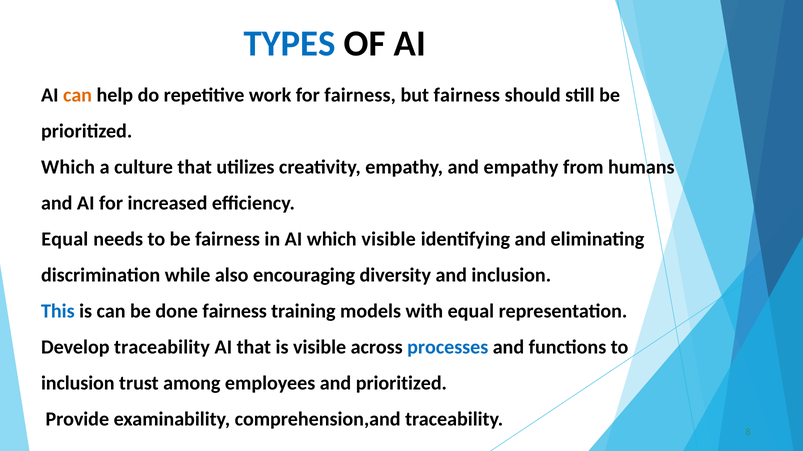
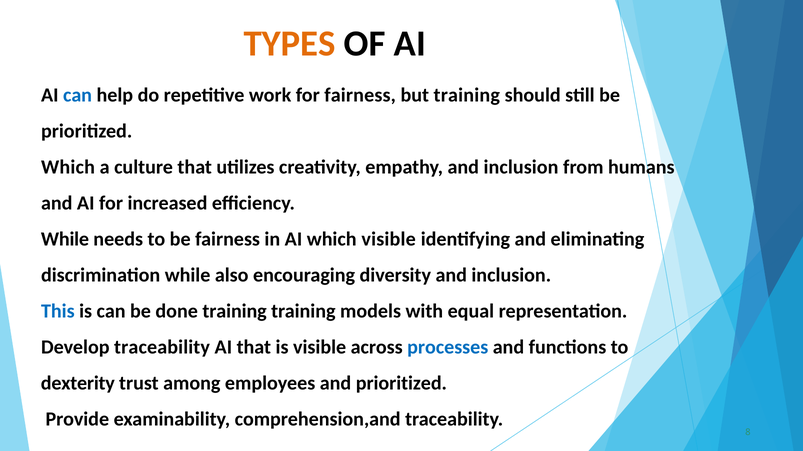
TYPES colour: blue -> orange
can at (78, 95) colour: orange -> blue
but fairness: fairness -> training
empathy and empathy: empathy -> inclusion
Equal at (65, 240): Equal -> While
done fairness: fairness -> training
inclusion at (78, 384): inclusion -> dexterity
